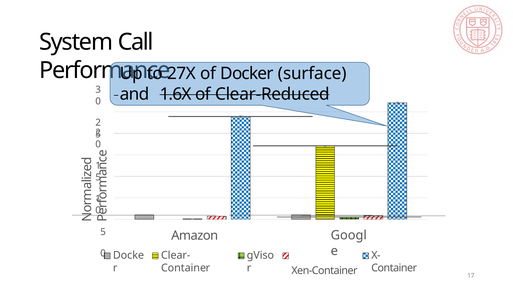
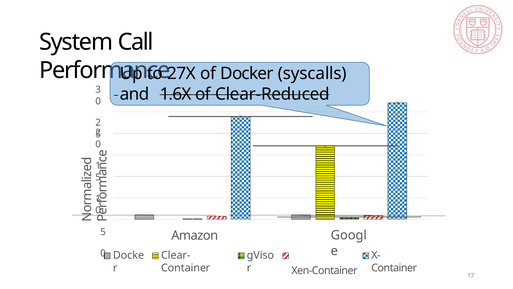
surface: surface -> syscalls
